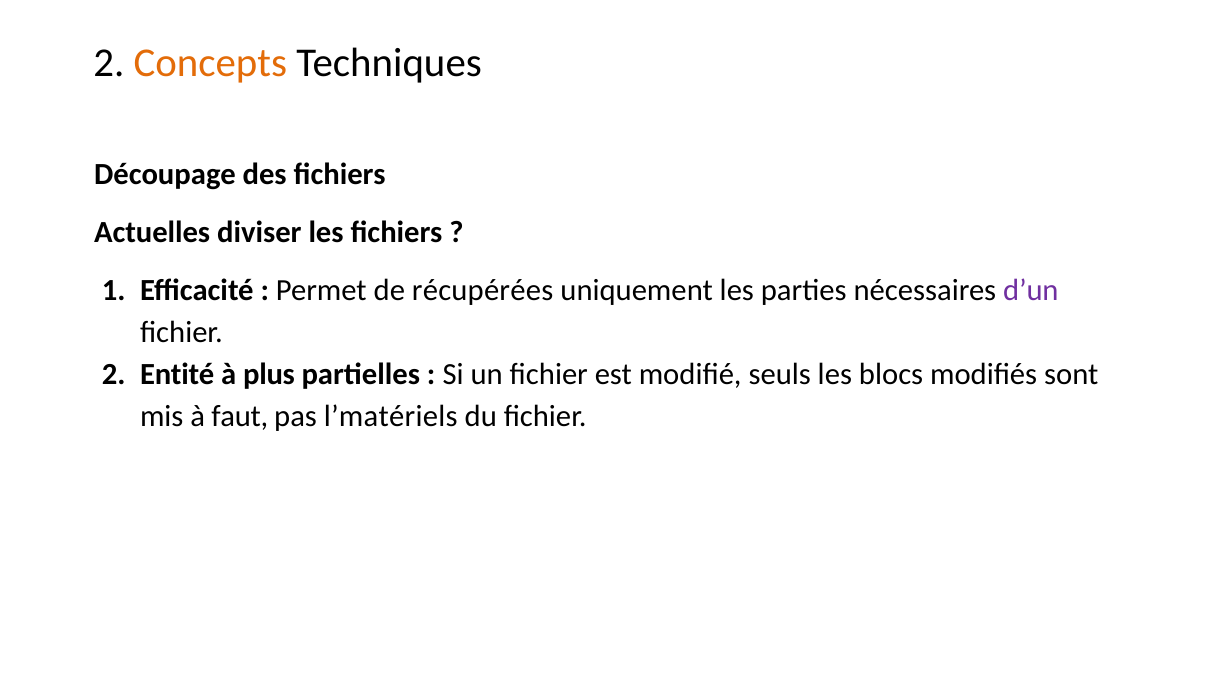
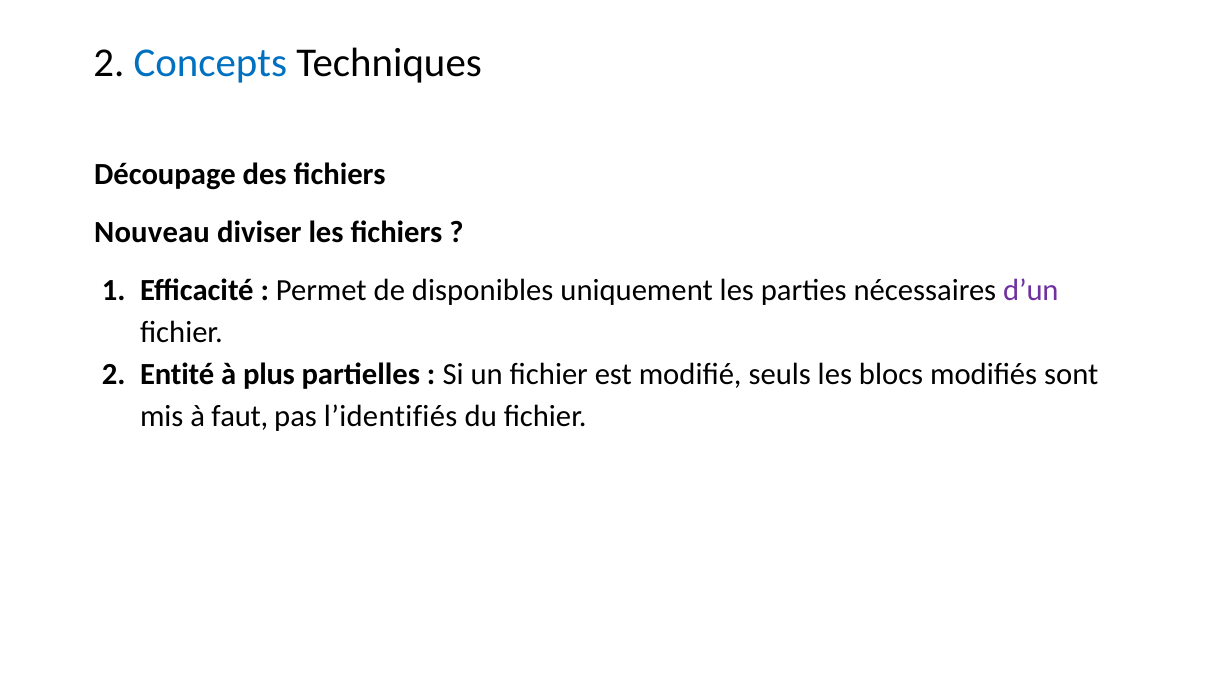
Concepts colour: orange -> blue
Actuelles: Actuelles -> Nouveau
récupérées: récupérées -> disponibles
l’matériels: l’matériels -> l’identifiés
